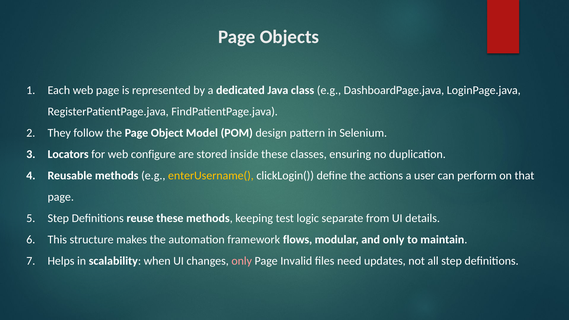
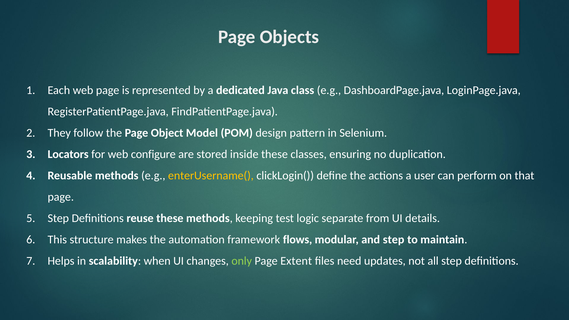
and only: only -> step
only at (242, 261) colour: pink -> light green
Invalid: Invalid -> Extent
